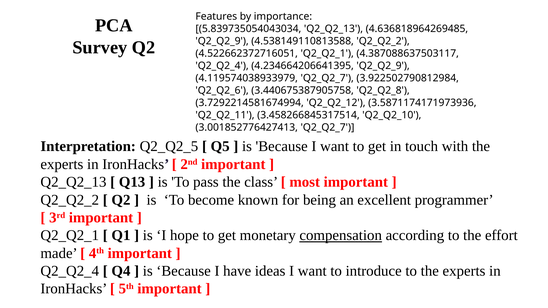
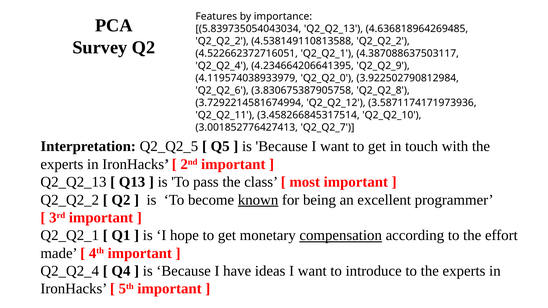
Q2_Q2_9 at (222, 41): Q2_Q2_9 -> Q2_Q2_2
4.119574038933979 Q2_Q2_7: Q2_Q2_7 -> Q2_Q2_0
3.440675387905758: 3.440675387905758 -> 3.830675387905758
known underline: none -> present
